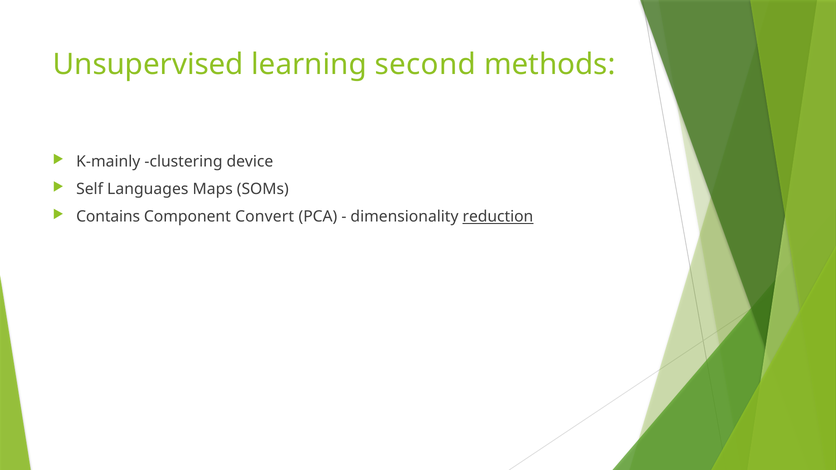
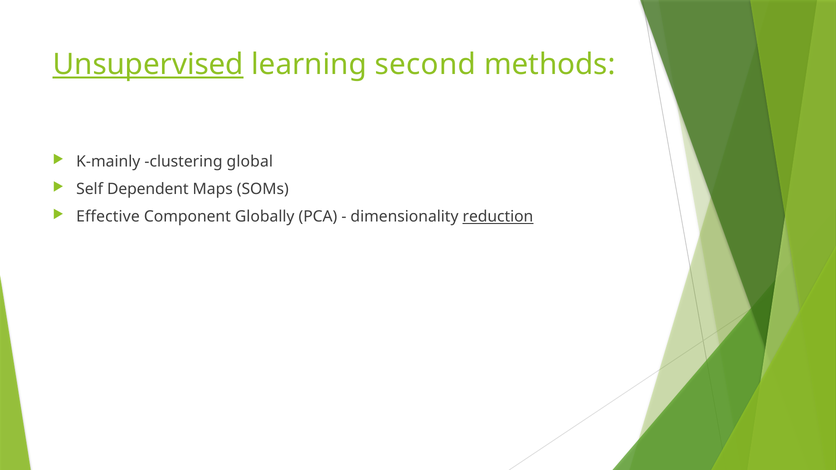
Unsupervised underline: none -> present
device: device -> global
Languages: Languages -> Dependent
Contains: Contains -> Effective
Convert: Convert -> Globally
